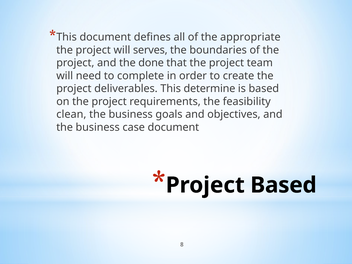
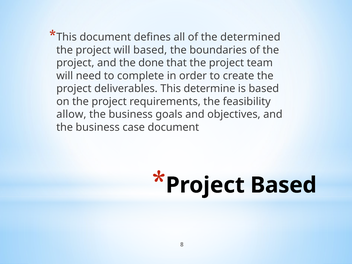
appropriate: appropriate -> determined
will serves: serves -> based
clean: clean -> allow
